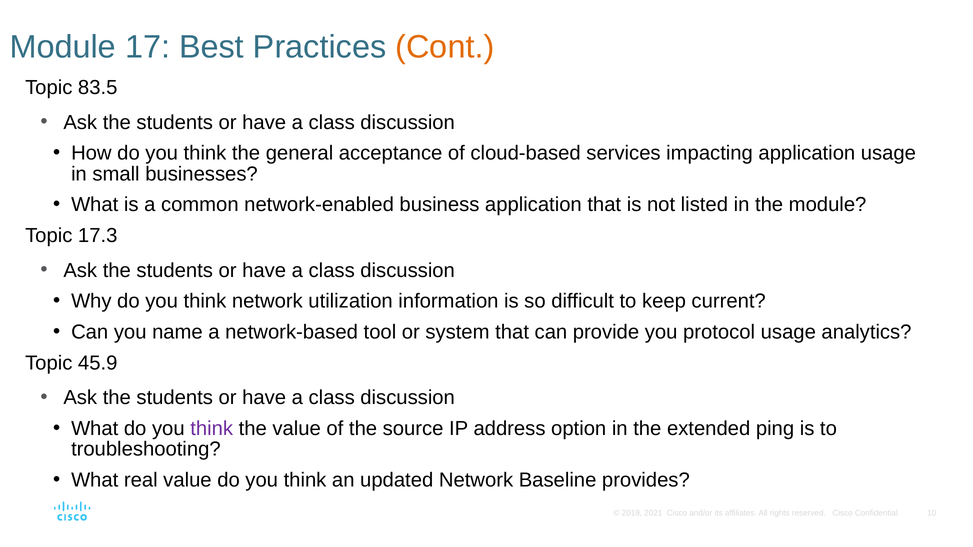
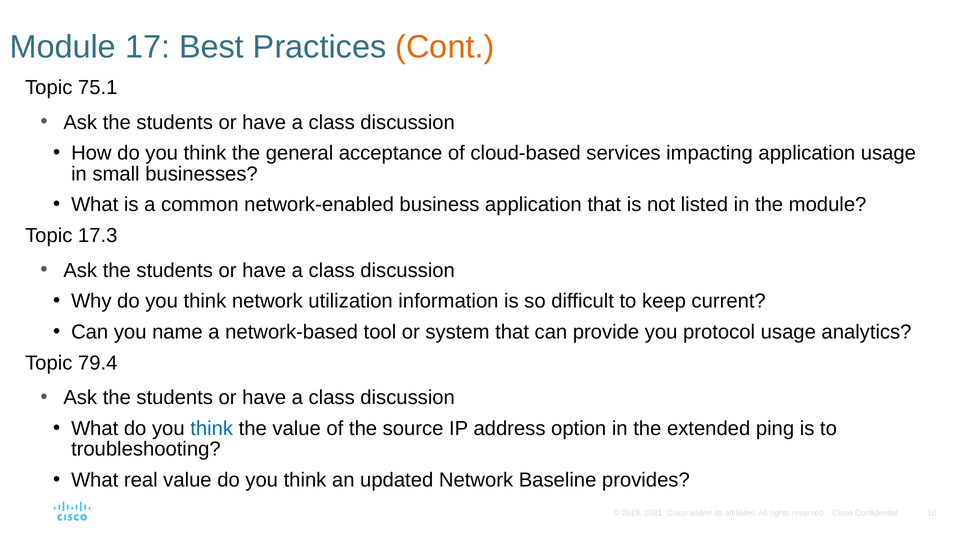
83.5: 83.5 -> 75.1
45.9: 45.9 -> 79.4
think at (212, 429) colour: purple -> blue
